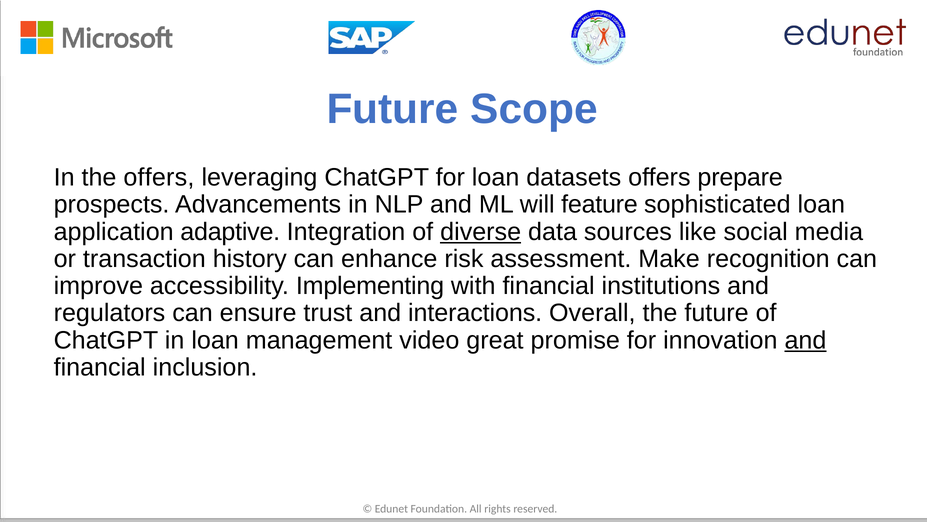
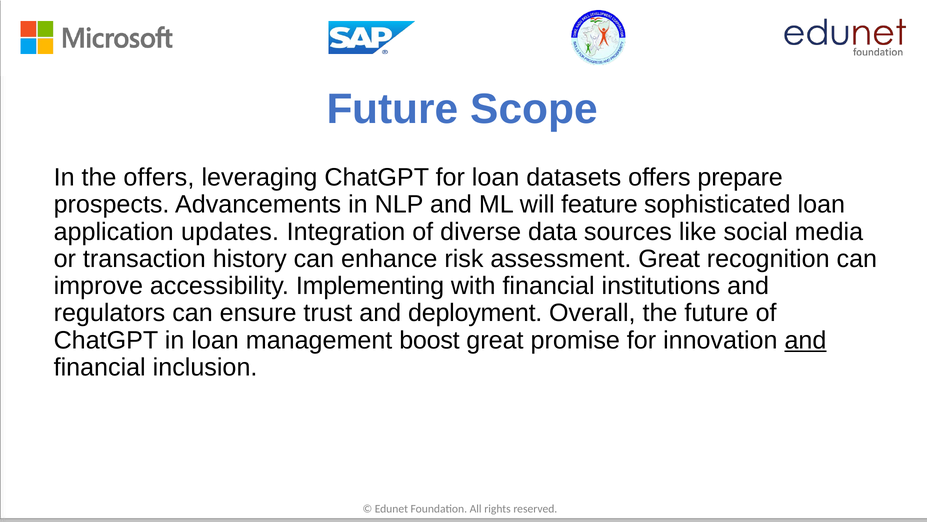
adaptive: adaptive -> updates
diverse underline: present -> none
assessment Make: Make -> Great
interactions: interactions -> deployment
video: video -> boost
